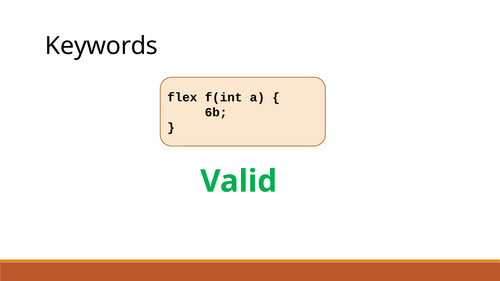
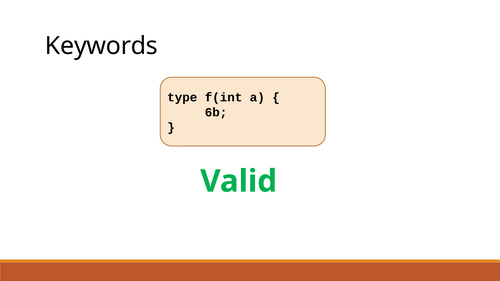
flex: flex -> type
